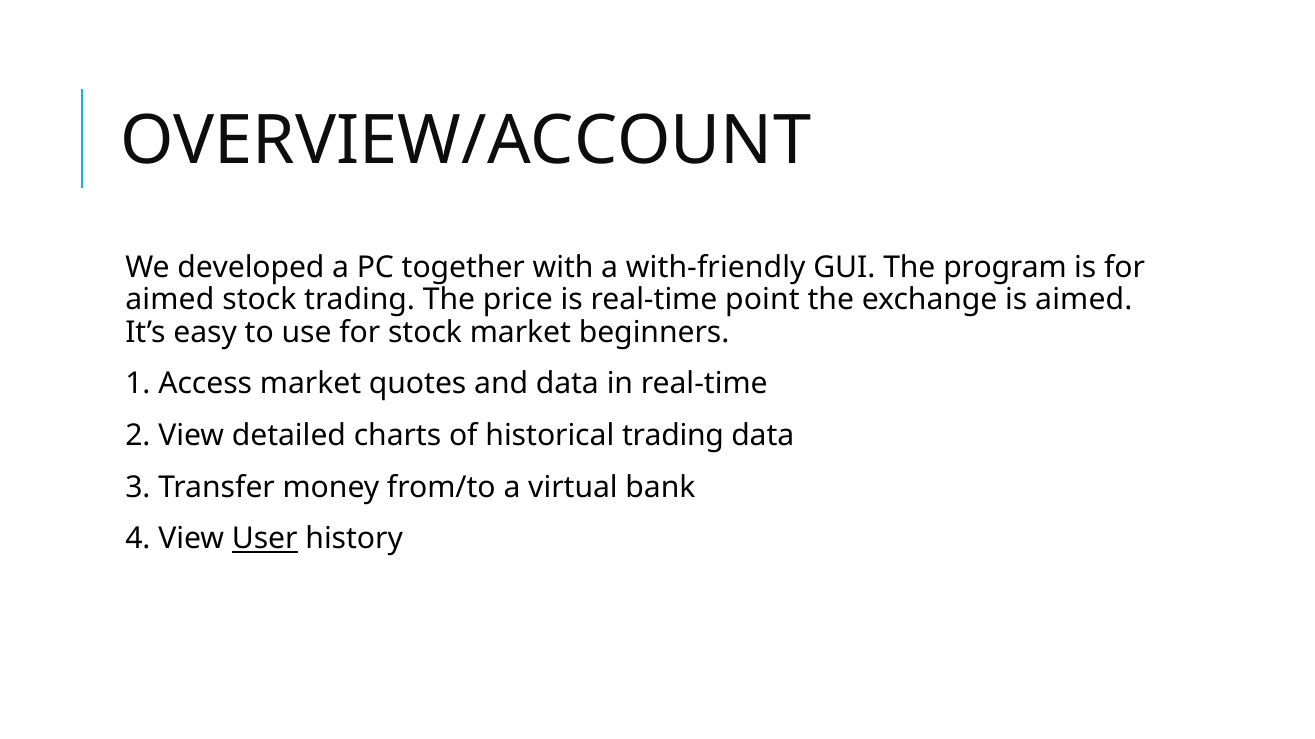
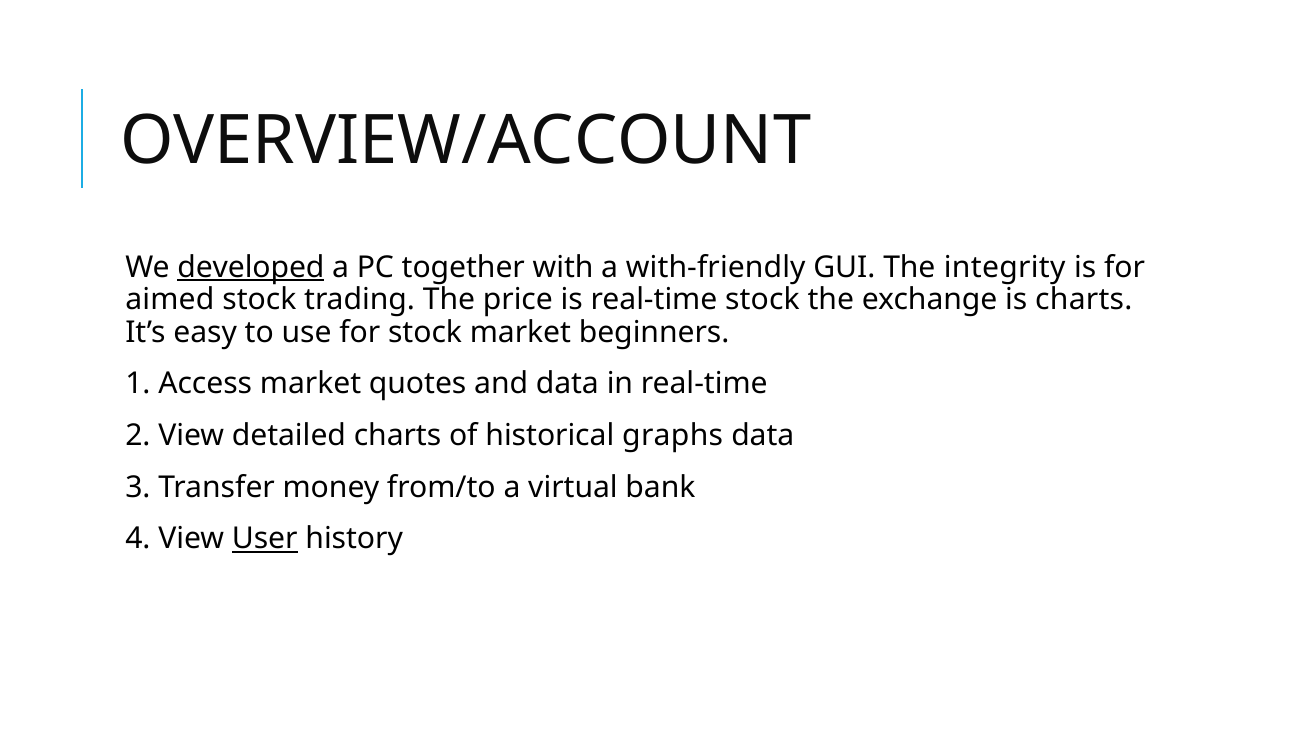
developed underline: none -> present
program: program -> integrity
real-time point: point -> stock
is aimed: aimed -> charts
historical trading: trading -> graphs
